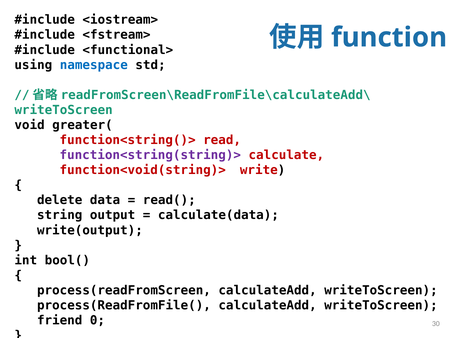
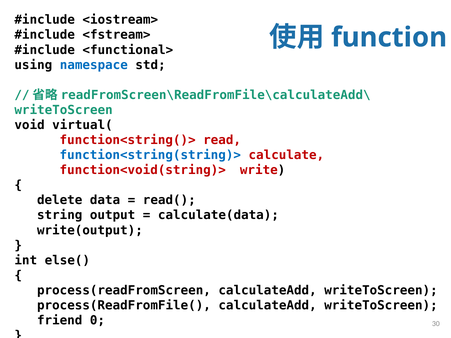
greater(: greater( -> virtual(
function<string(string)> colour: purple -> blue
bool(: bool( -> else(
